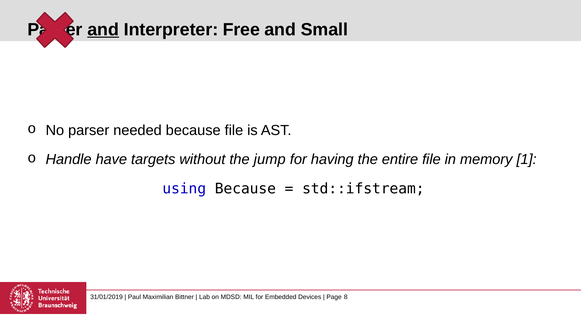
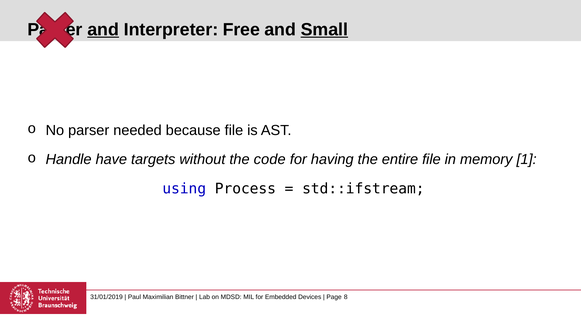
Small underline: none -> present
jump: jump -> code
using Because: Because -> Process
